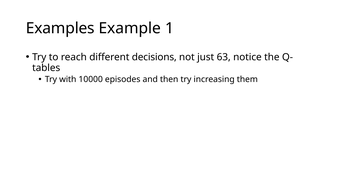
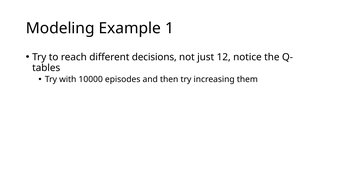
Examples: Examples -> Modeling
63: 63 -> 12
